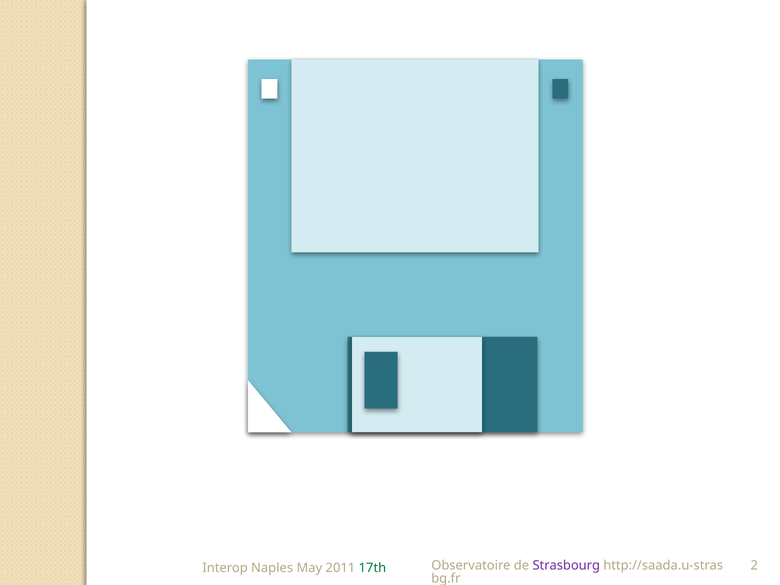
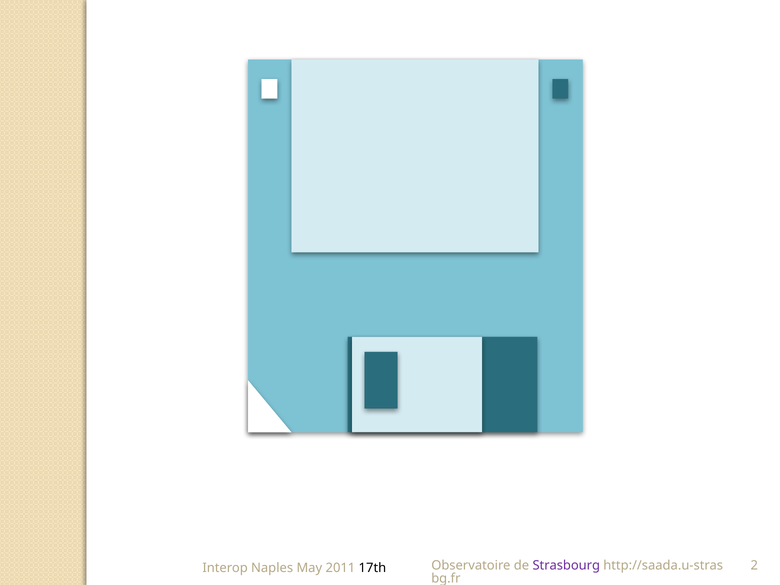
17th colour: green -> black
